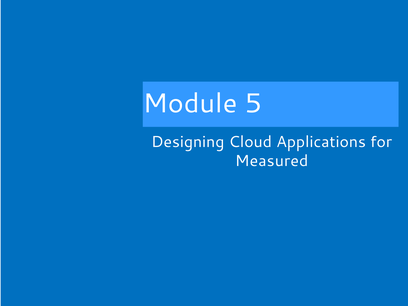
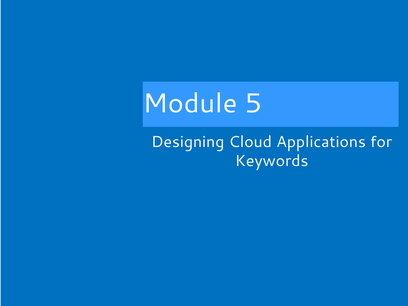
Measured: Measured -> Keywords
